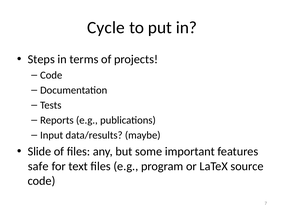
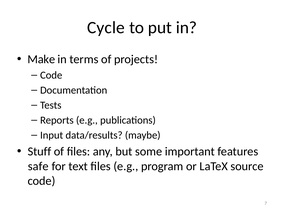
Steps: Steps -> Make
Slide: Slide -> Stuff
